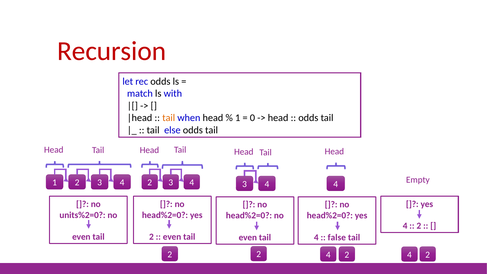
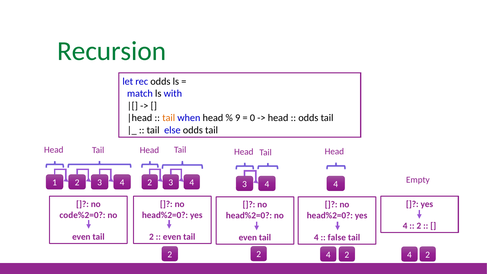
Recursion colour: red -> green
1 at (238, 118): 1 -> 9
units%2=0: units%2=0 -> code%2=0
